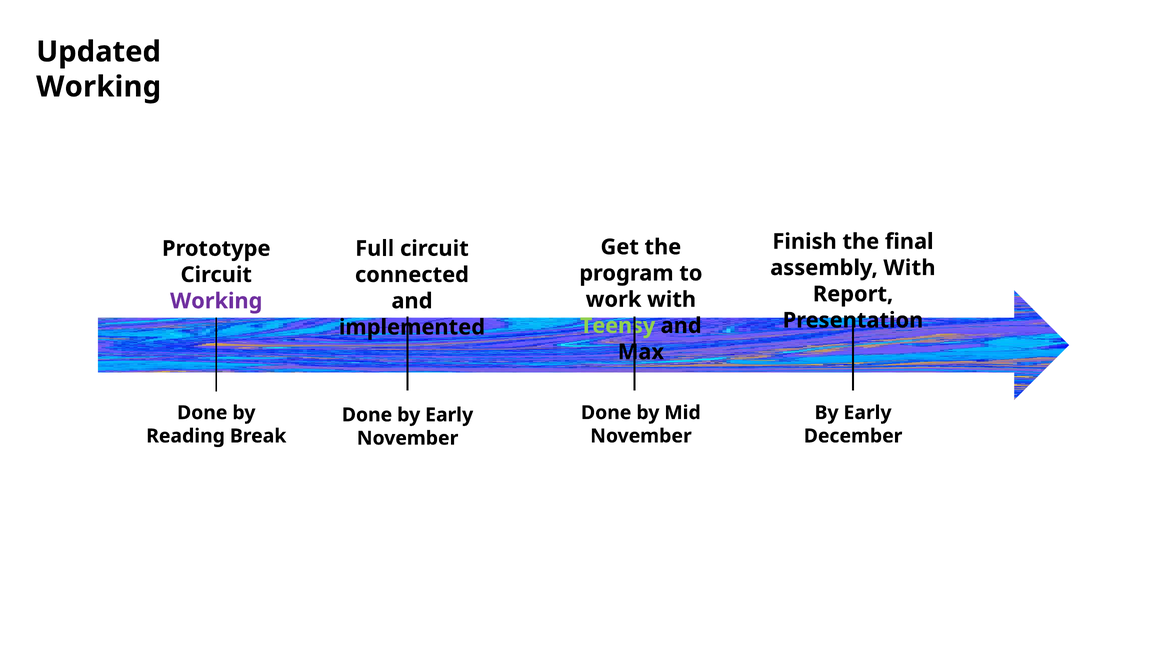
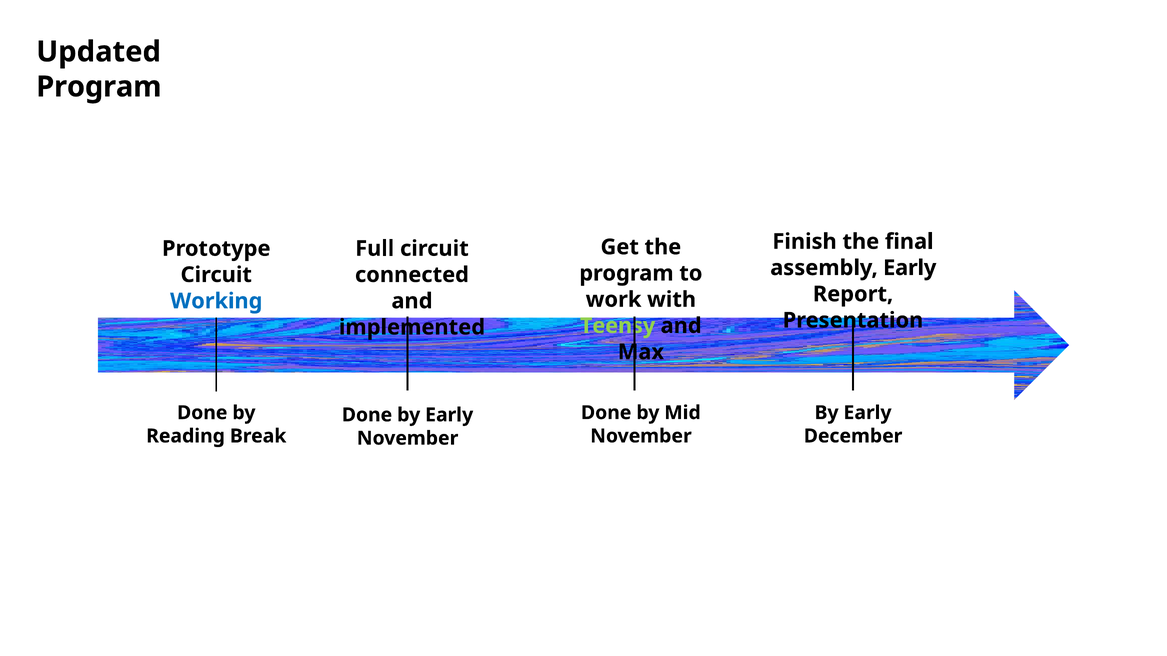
Working at (99, 87): Working -> Program
assembly With: With -> Early
Working at (216, 301) colour: purple -> blue
